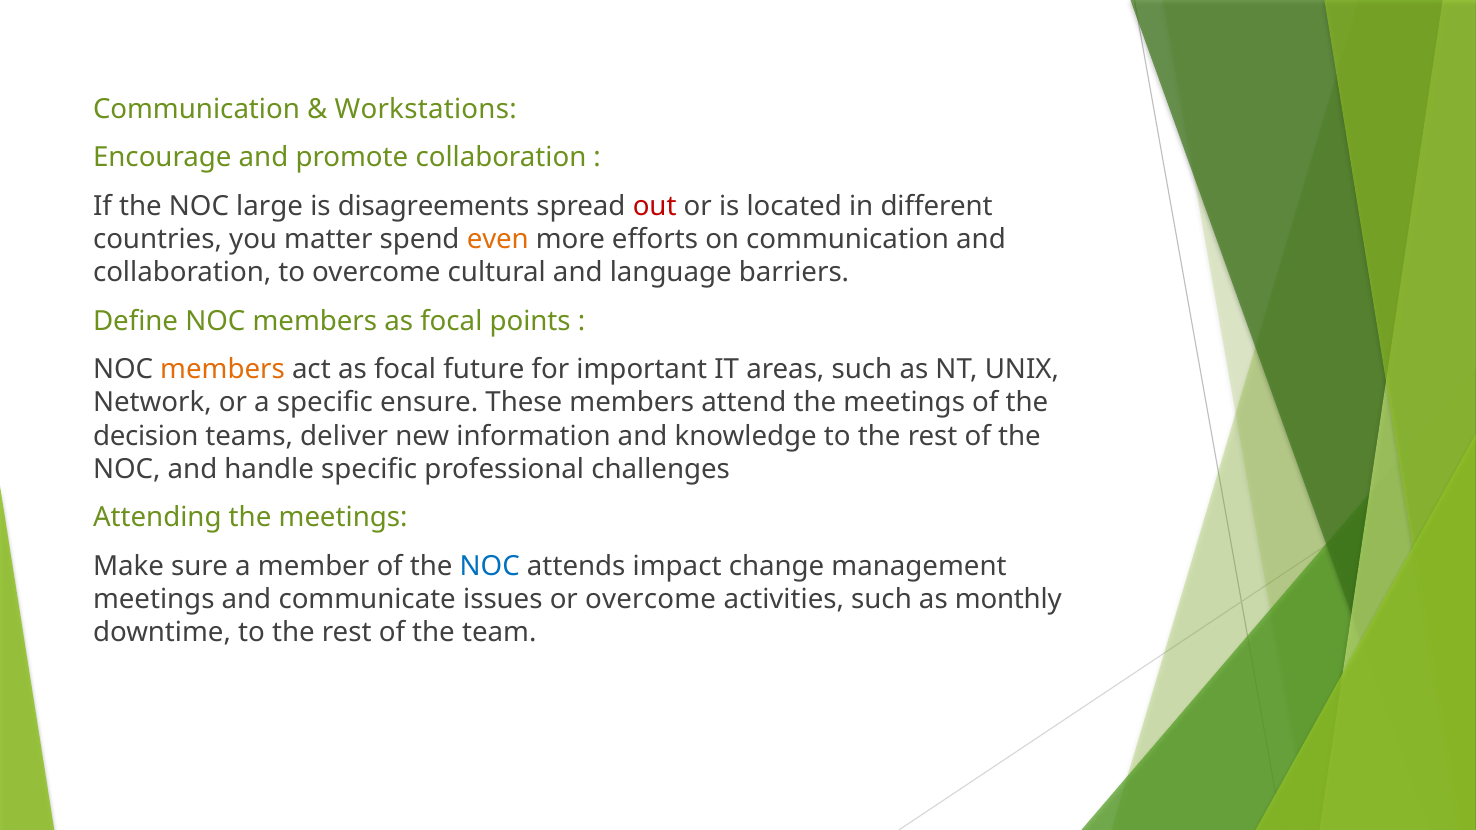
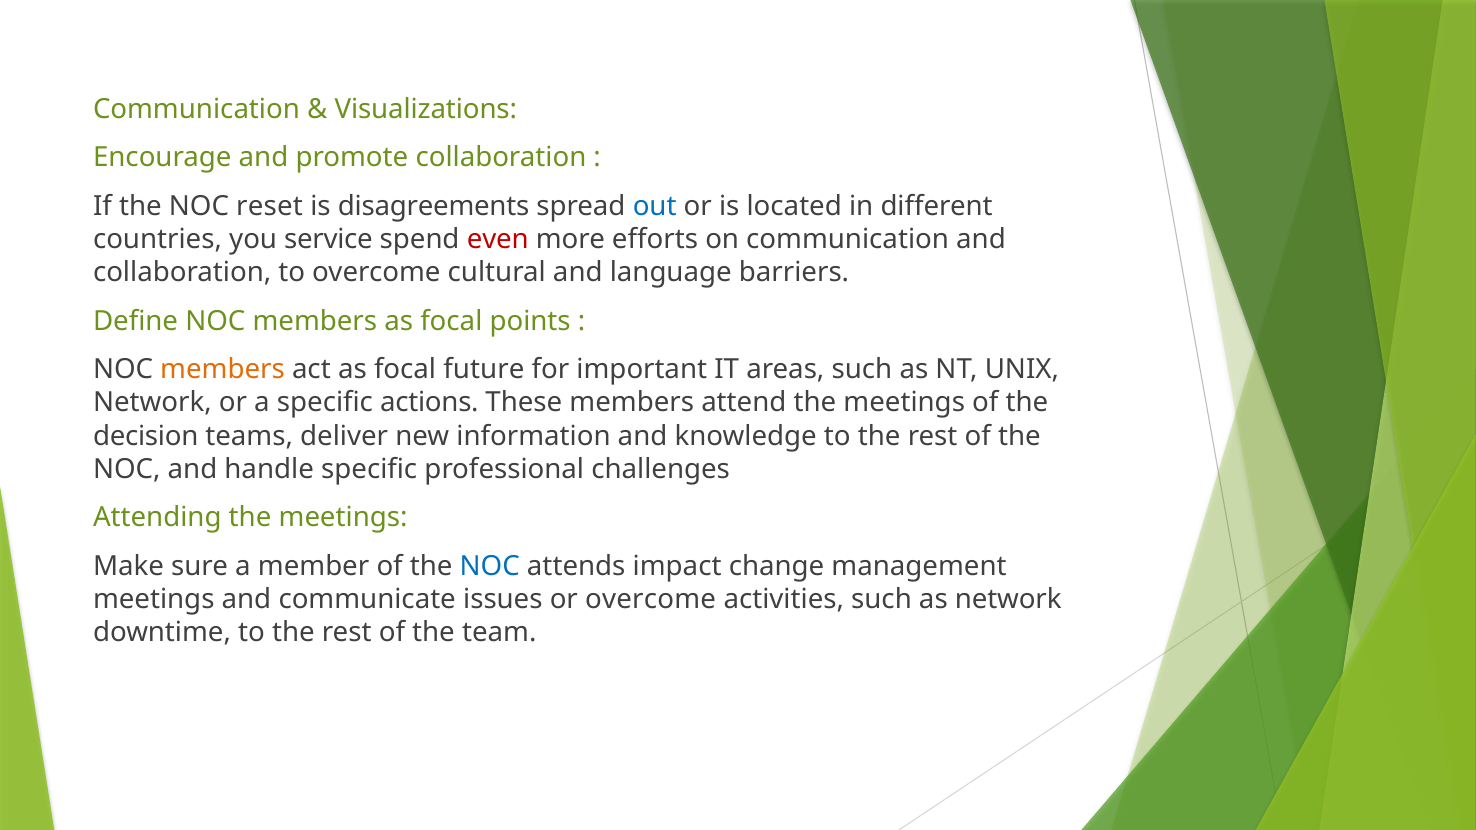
Workstations: Workstations -> Visualizations
large: large -> reset
out colour: red -> blue
matter: matter -> service
even colour: orange -> red
ensure: ensure -> actions
as monthly: monthly -> network
